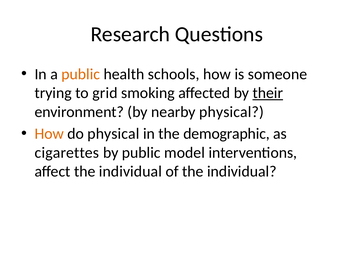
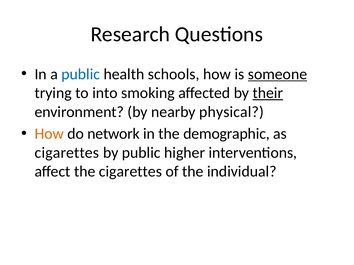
public at (81, 74) colour: orange -> blue
someone underline: none -> present
grid: grid -> into
do physical: physical -> network
model: model -> higher
affect the individual: individual -> cigarettes
